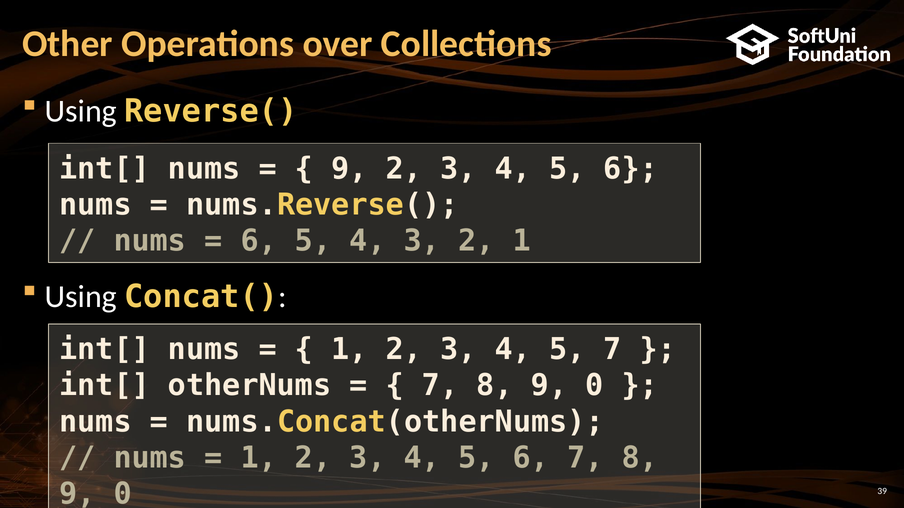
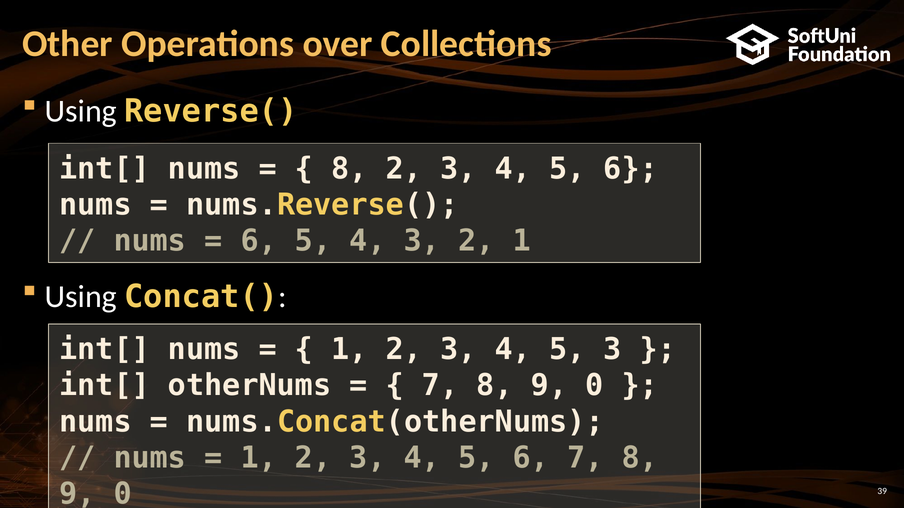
9 at (349, 169): 9 -> 8
5 7: 7 -> 3
